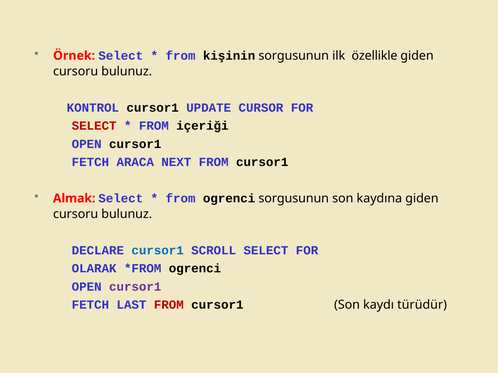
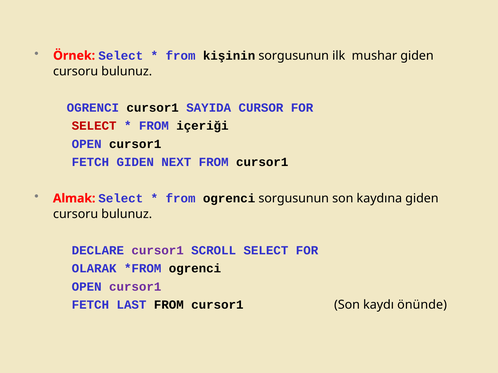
özellikle: özellikle -> mushar
KONTROL at (93, 108): KONTROL -> OGRENCI
UPDATE: UPDATE -> SAYIDA
FETCH ARACA: ARACA -> GIDEN
cursor1 at (158, 251) colour: blue -> purple
FROM at (169, 305) colour: red -> black
türüdür: türüdür -> önünde
